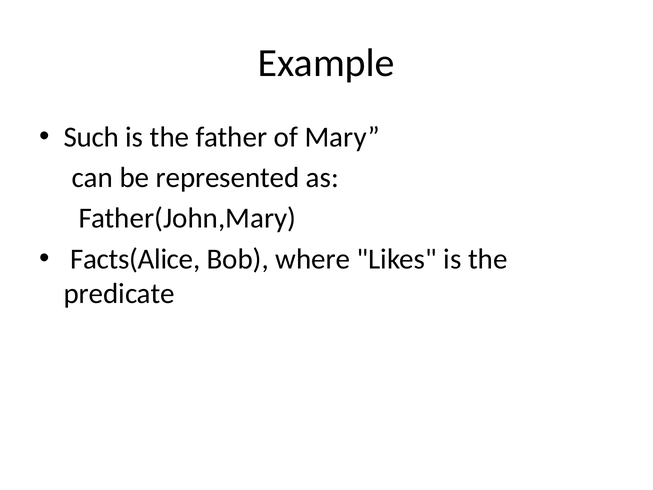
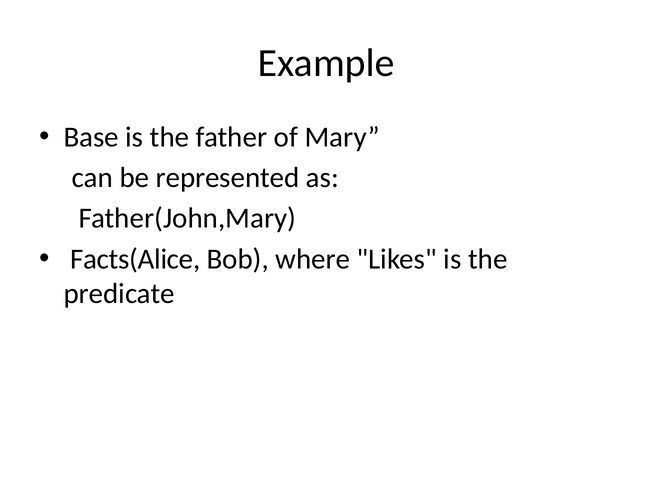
Such: Such -> Base
